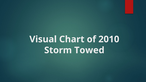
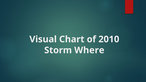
Towed: Towed -> Where
